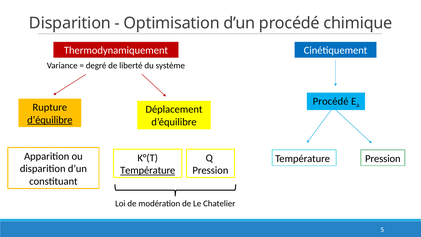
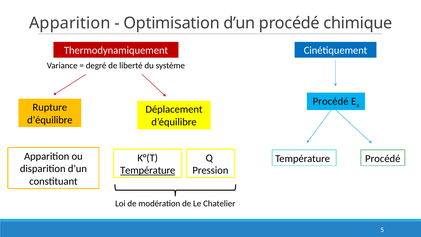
Disparition at (70, 23): Disparition -> Apparition
d’équilibre at (50, 120) underline: present -> none
Pression at (383, 158): Pression -> Procédé
